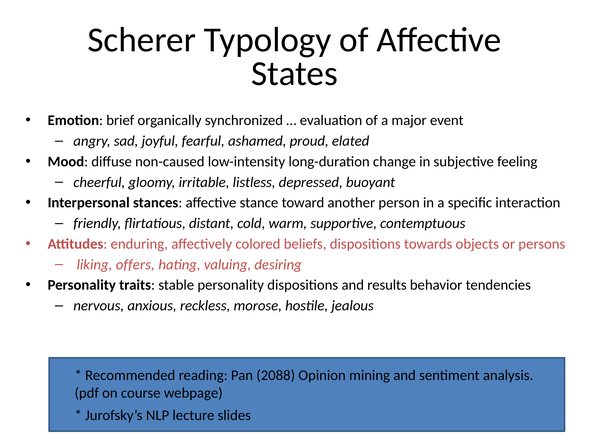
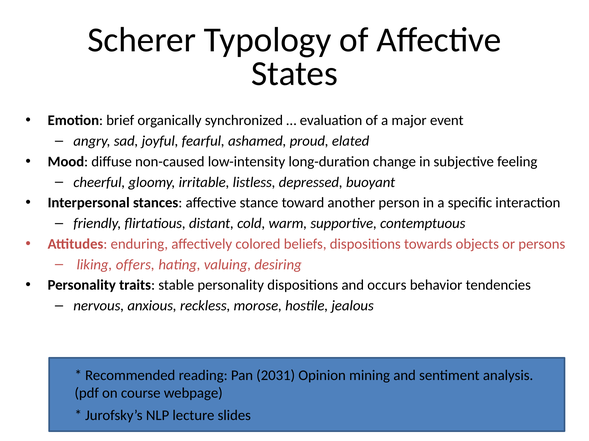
results: results -> occurs
2088: 2088 -> 2031
